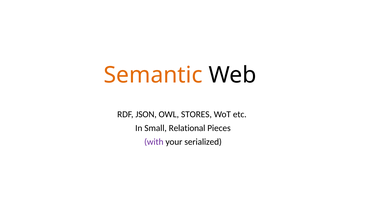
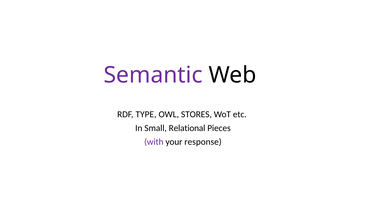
Semantic colour: orange -> purple
JSON: JSON -> TYPE
serialized: serialized -> response
